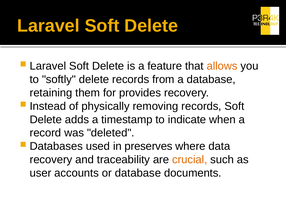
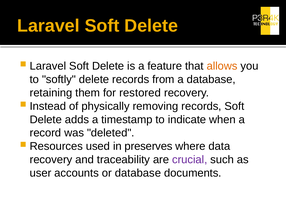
provides: provides -> restored
Databases: Databases -> Resources
crucial colour: orange -> purple
